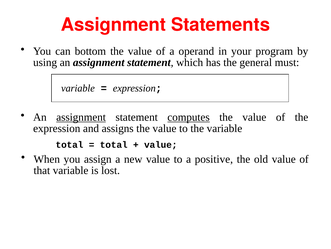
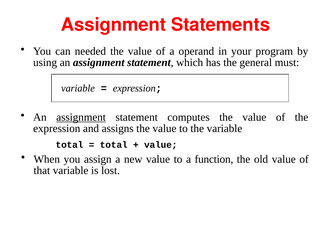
bottom: bottom -> needed
computes underline: present -> none
positive: positive -> function
